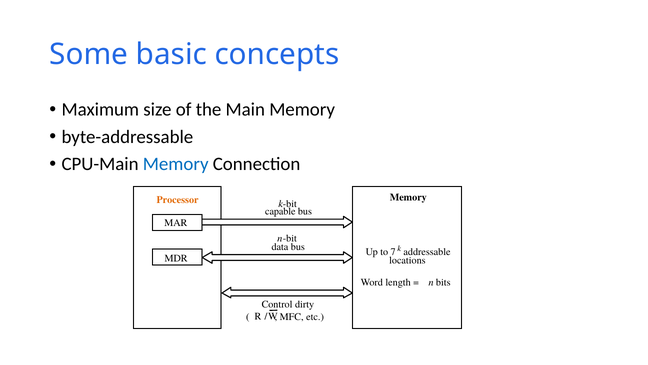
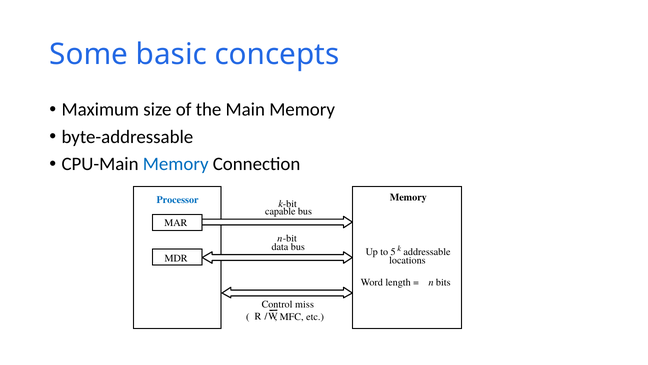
Processor colour: orange -> blue
7: 7 -> 5
dirty: dirty -> miss
